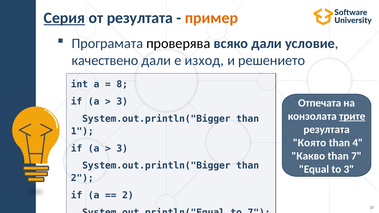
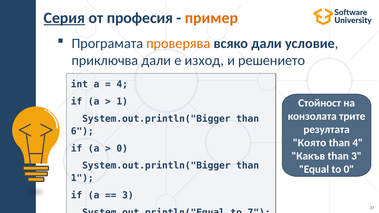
от резултата: резултата -> професия
проверява colour: black -> orange
качествено: качествено -> приключва
8 at (122, 84): 8 -> 4
3 at (122, 102): 3 -> 1
Отпечата: Отпечата -> Стойност
трите underline: present -> none
1: 1 -> 6
3 at (122, 149): 3 -> 0
Какво: Какво -> Какъв
than 7: 7 -> 3
to 3: 3 -> 0
2 at (82, 178): 2 -> 1
2 at (128, 195): 2 -> 3
